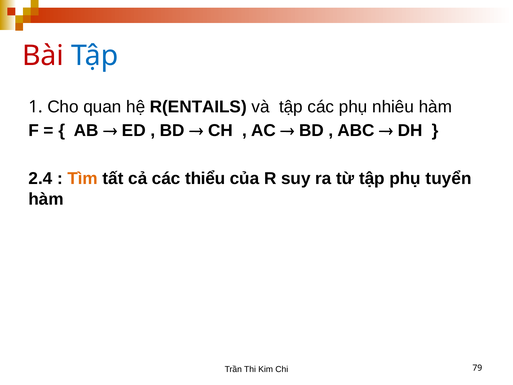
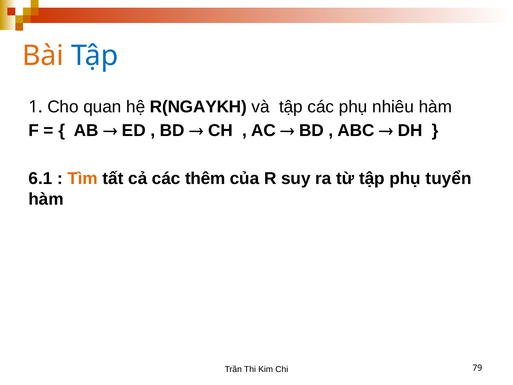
Bài colour: red -> orange
R(ENTAILS: R(ENTAILS -> R(NGAYKH
2.4: 2.4 -> 6.1
thiểu: thiểu -> thêm
